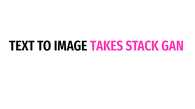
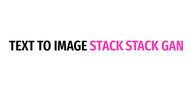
IMAGE TAKES: TAKES -> STACK
